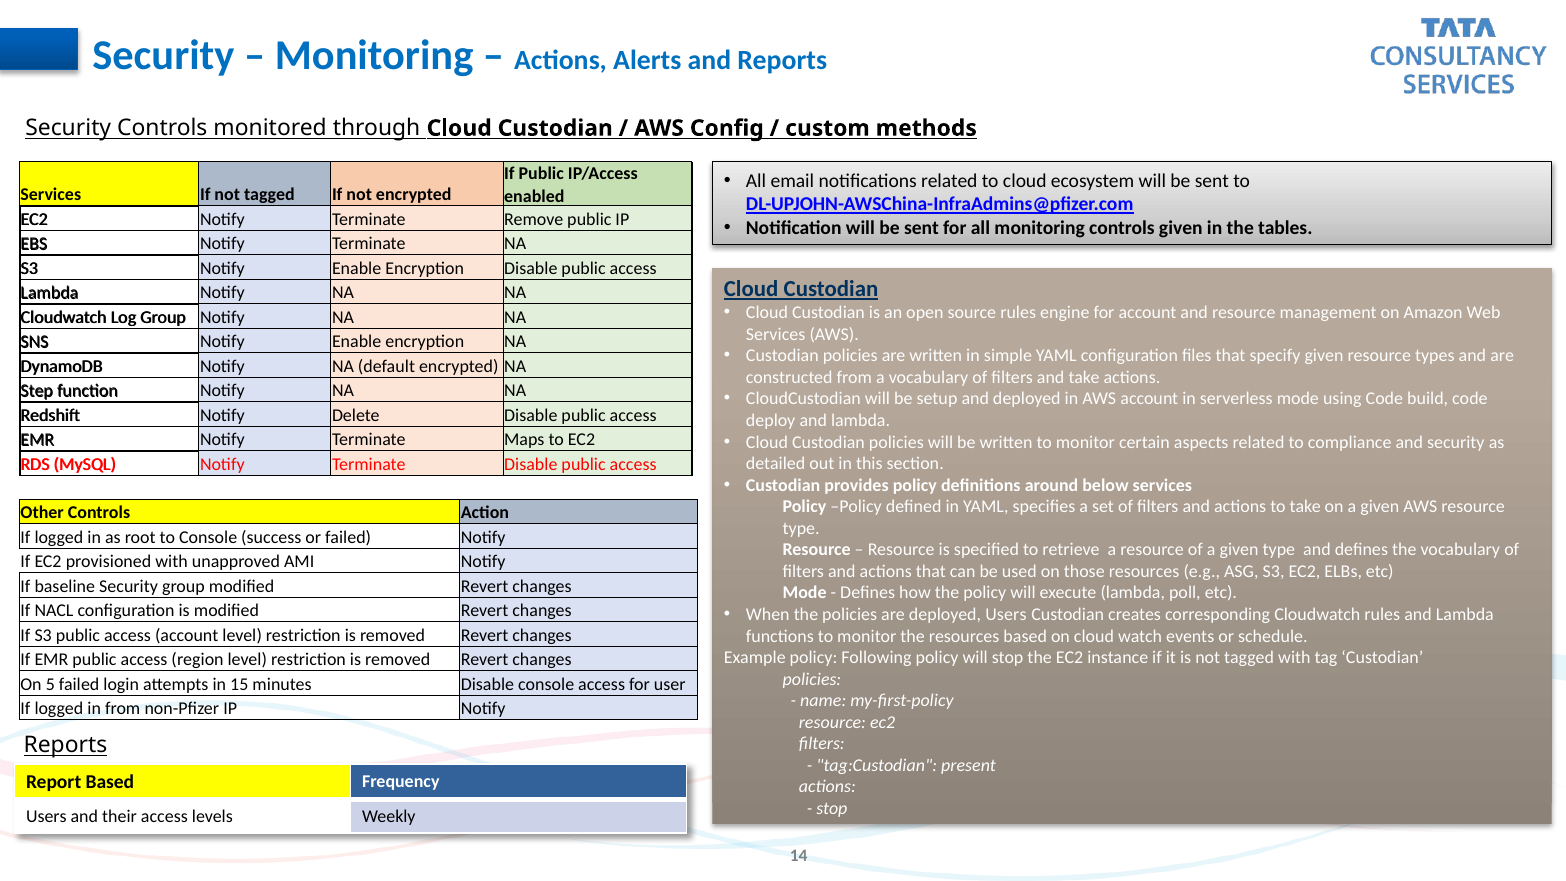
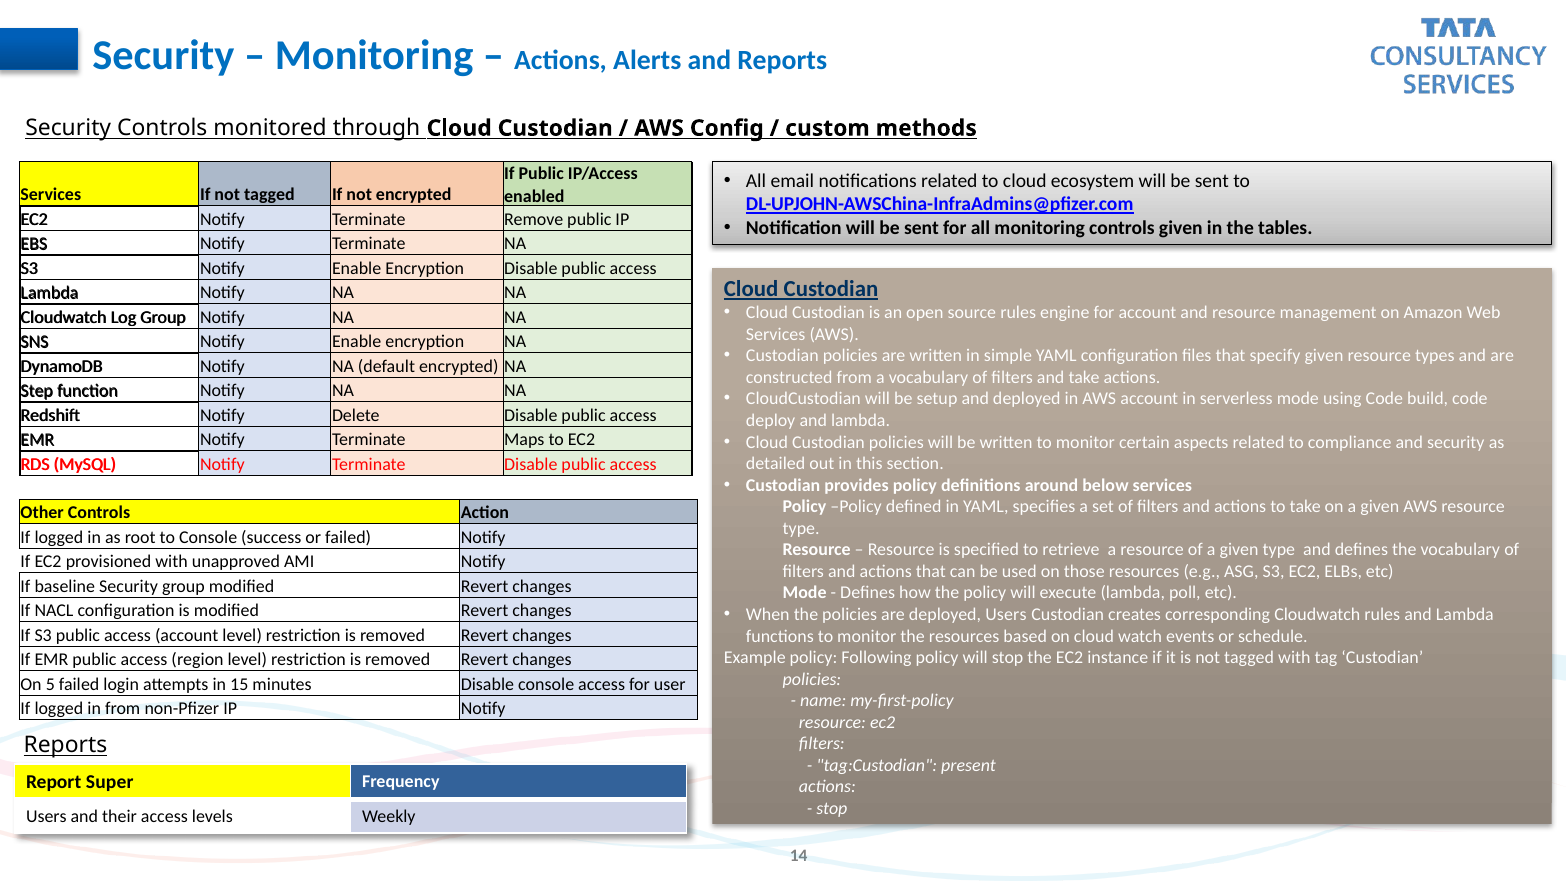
Report Based: Based -> Super
